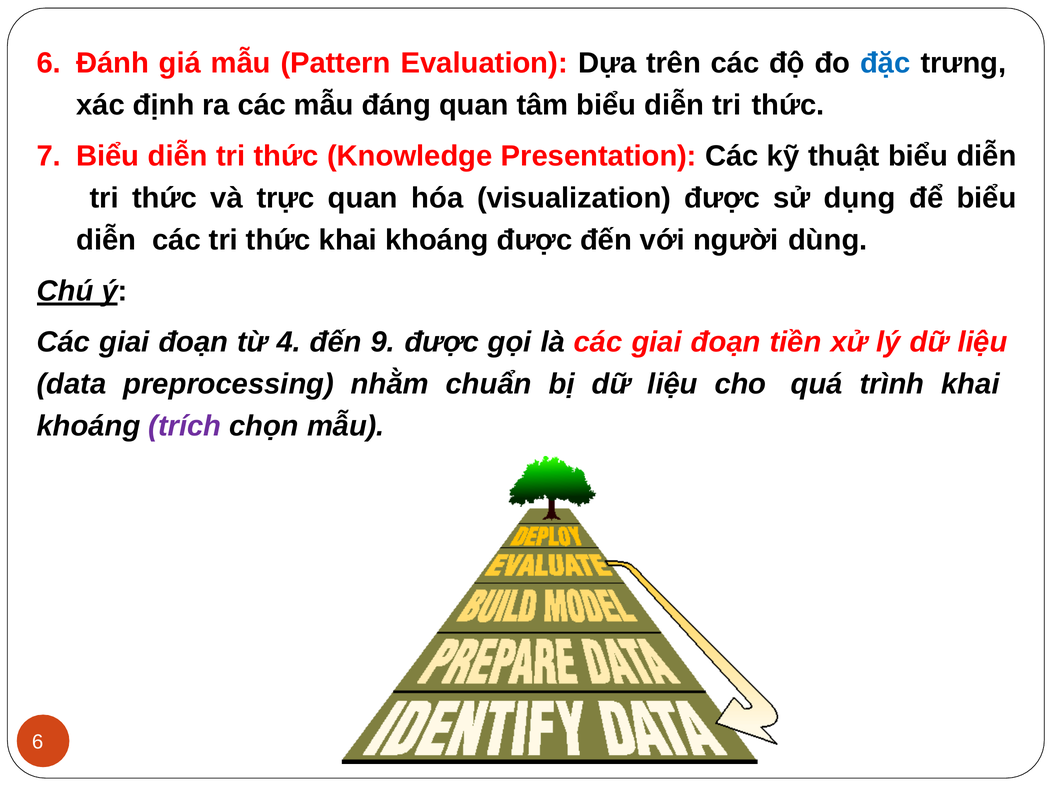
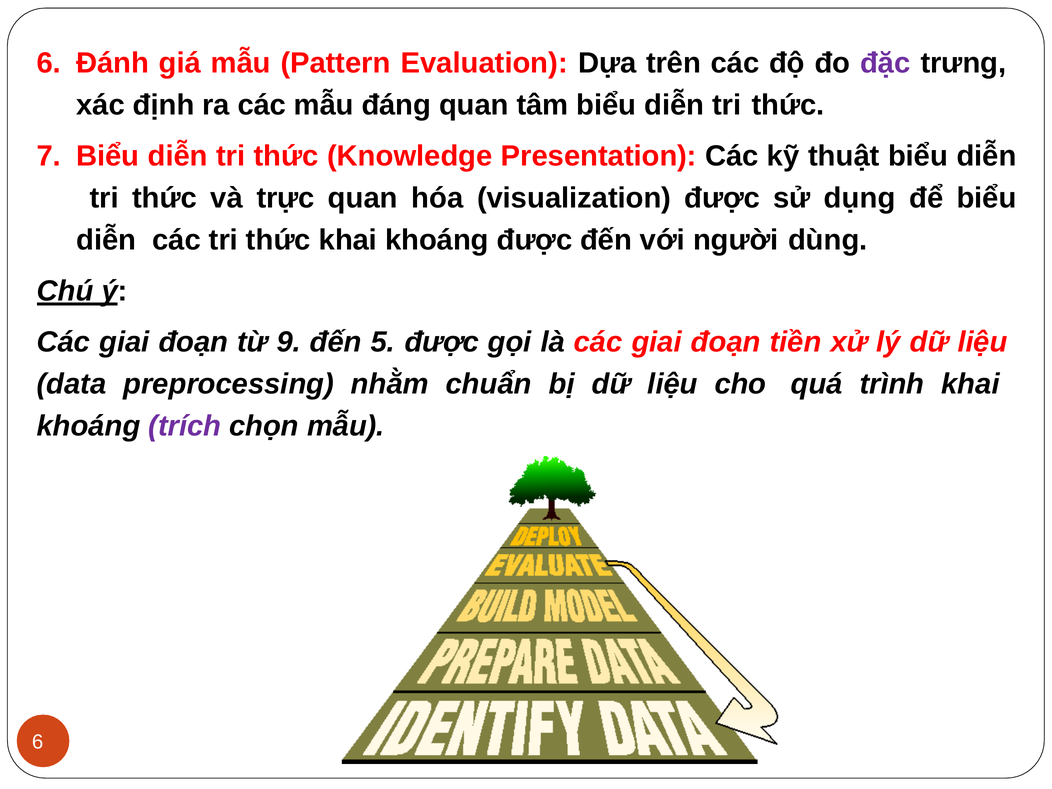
đặc colour: blue -> purple
4: 4 -> 9
9: 9 -> 5
